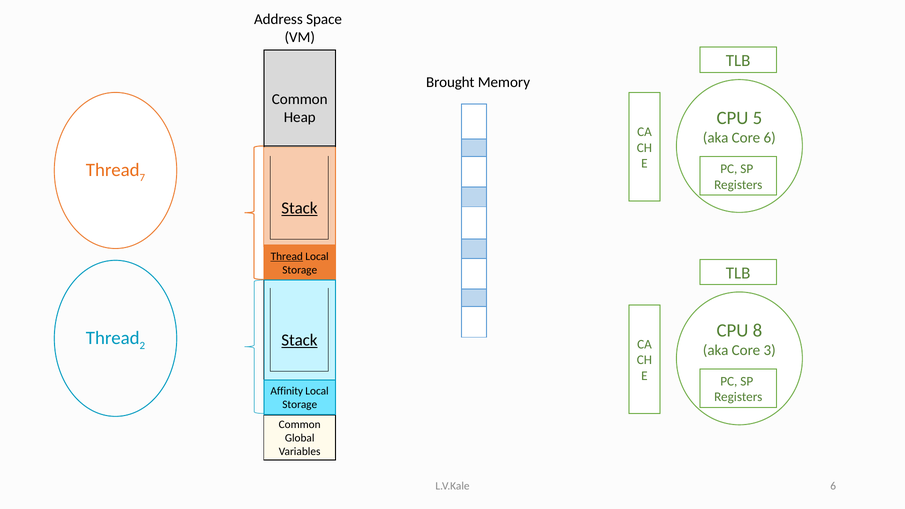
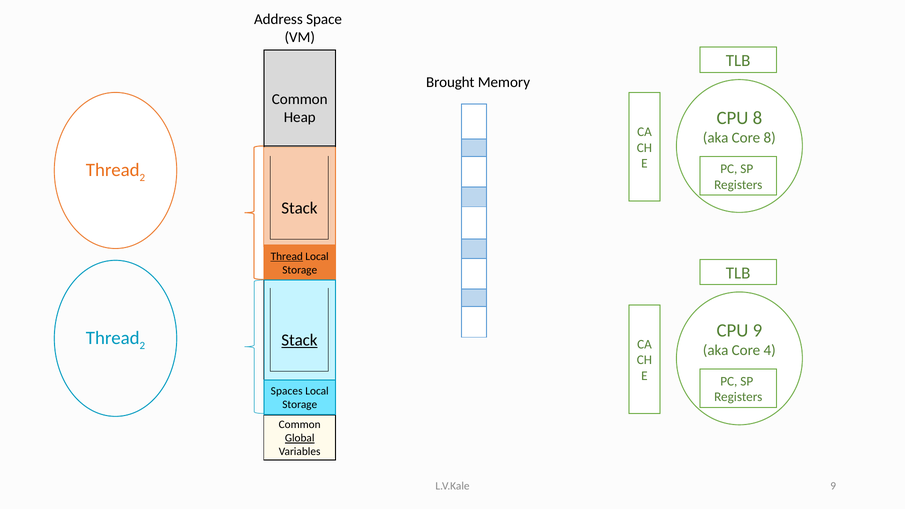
CPU 5: 5 -> 8
Core 6: 6 -> 8
7 at (142, 178): 7 -> 2
Stack at (299, 208) underline: present -> none
CPU 8: 8 -> 9
3: 3 -> 4
Affinity: Affinity -> Spaces
Global underline: none -> present
L.V.Kale 6: 6 -> 9
